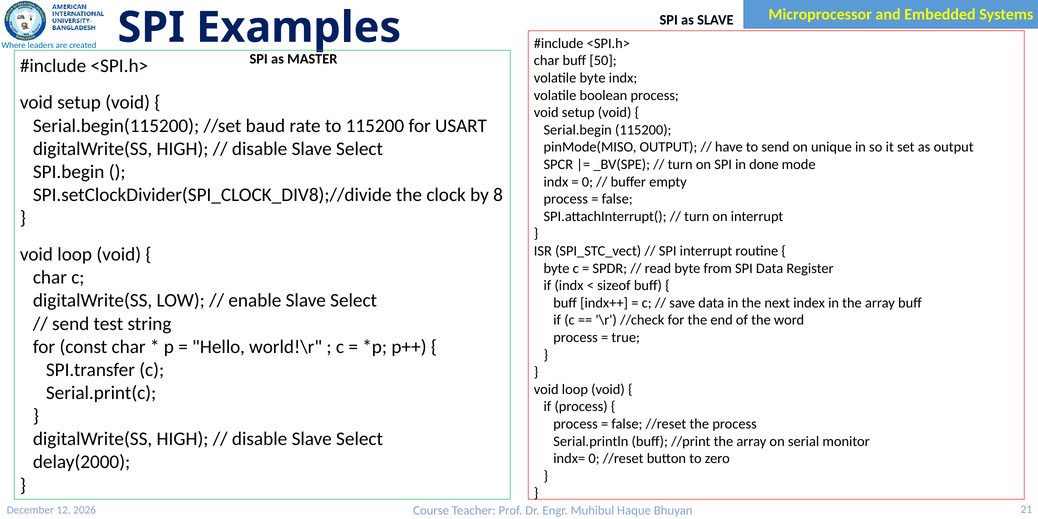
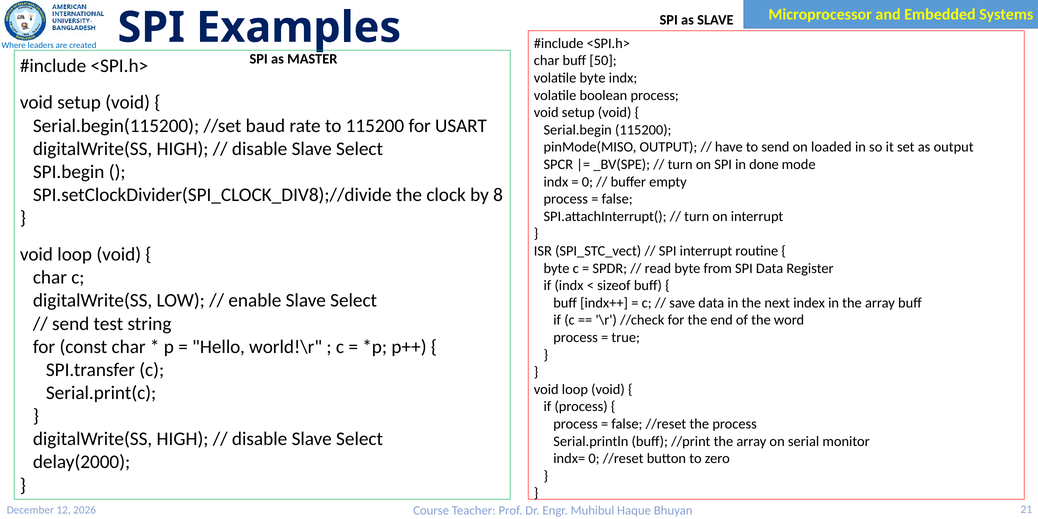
unique: unique -> loaded
